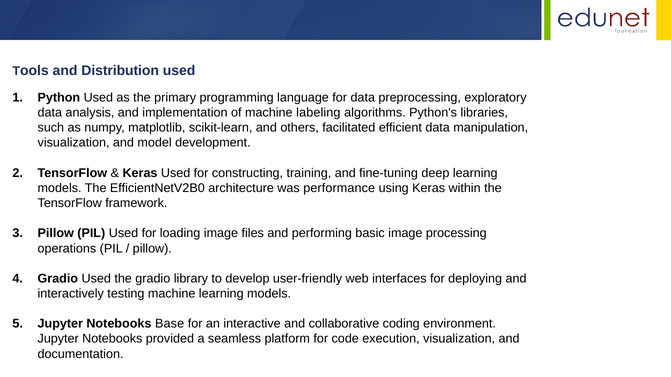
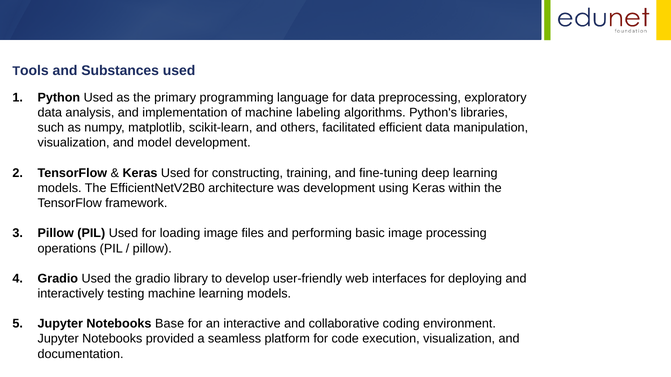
Distribution: Distribution -> Substances
was performance: performance -> development
